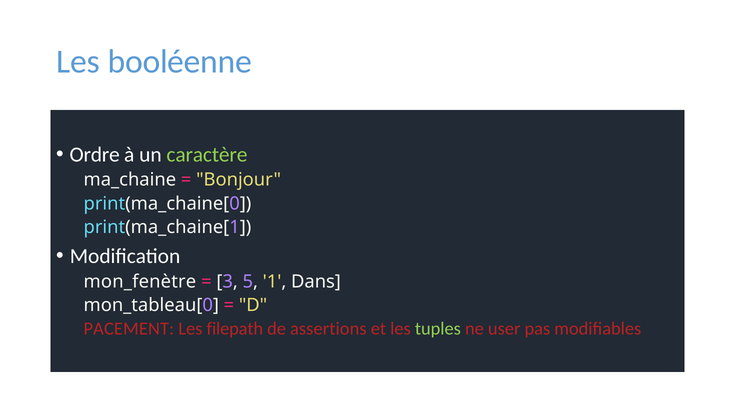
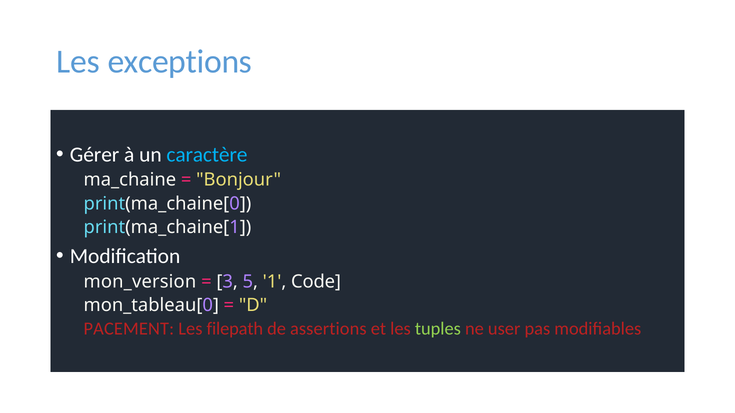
booléenne: booléenne -> exceptions
Ordre: Ordre -> Gérer
caractère colour: light green -> light blue
mon_fenètre: mon_fenètre -> mon_version
Dans: Dans -> Code
